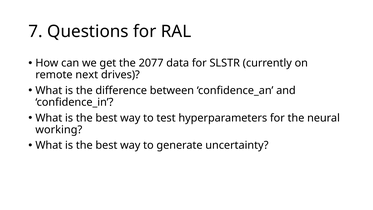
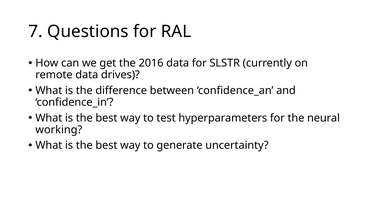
2077: 2077 -> 2016
remote next: next -> data
